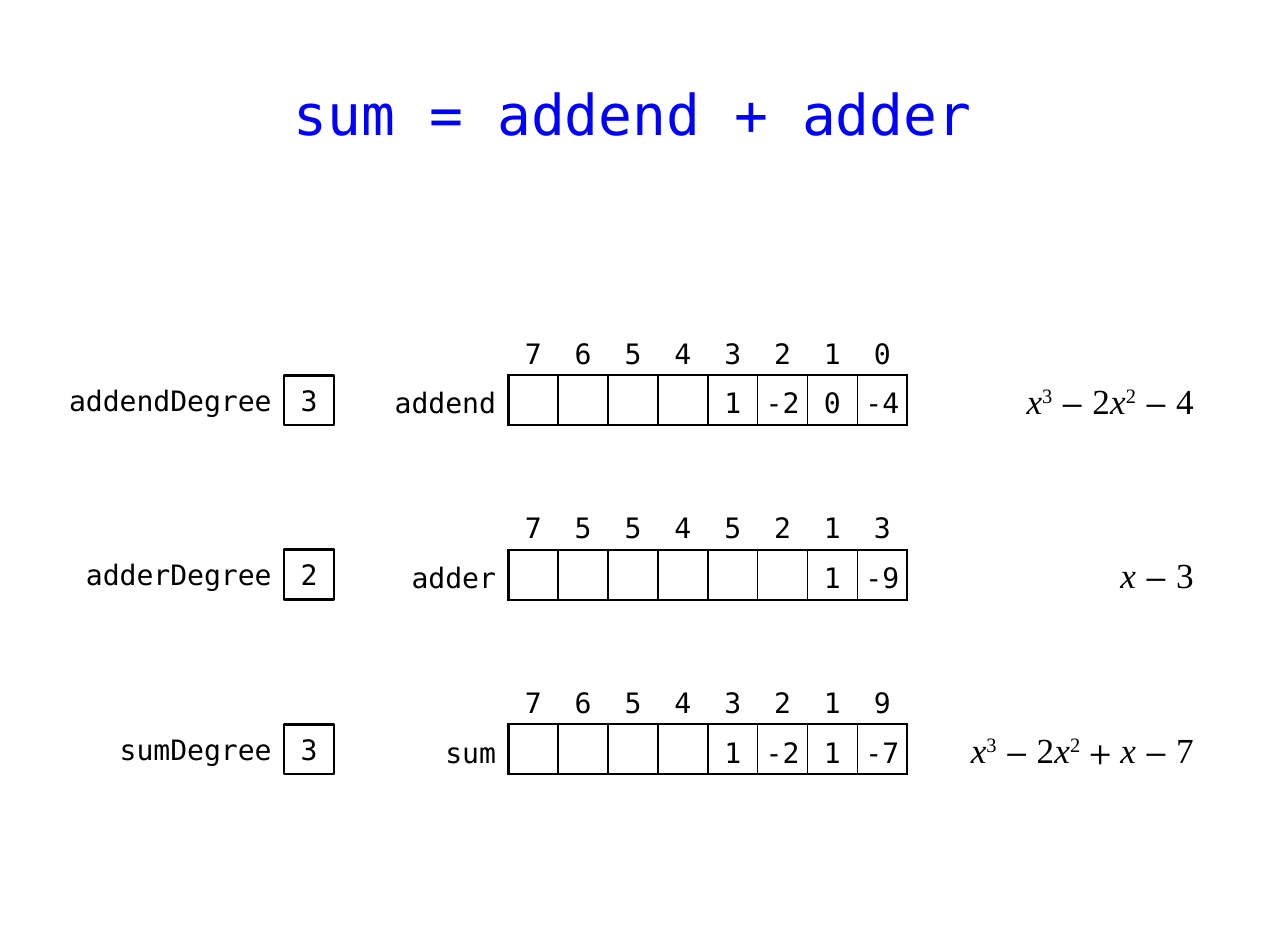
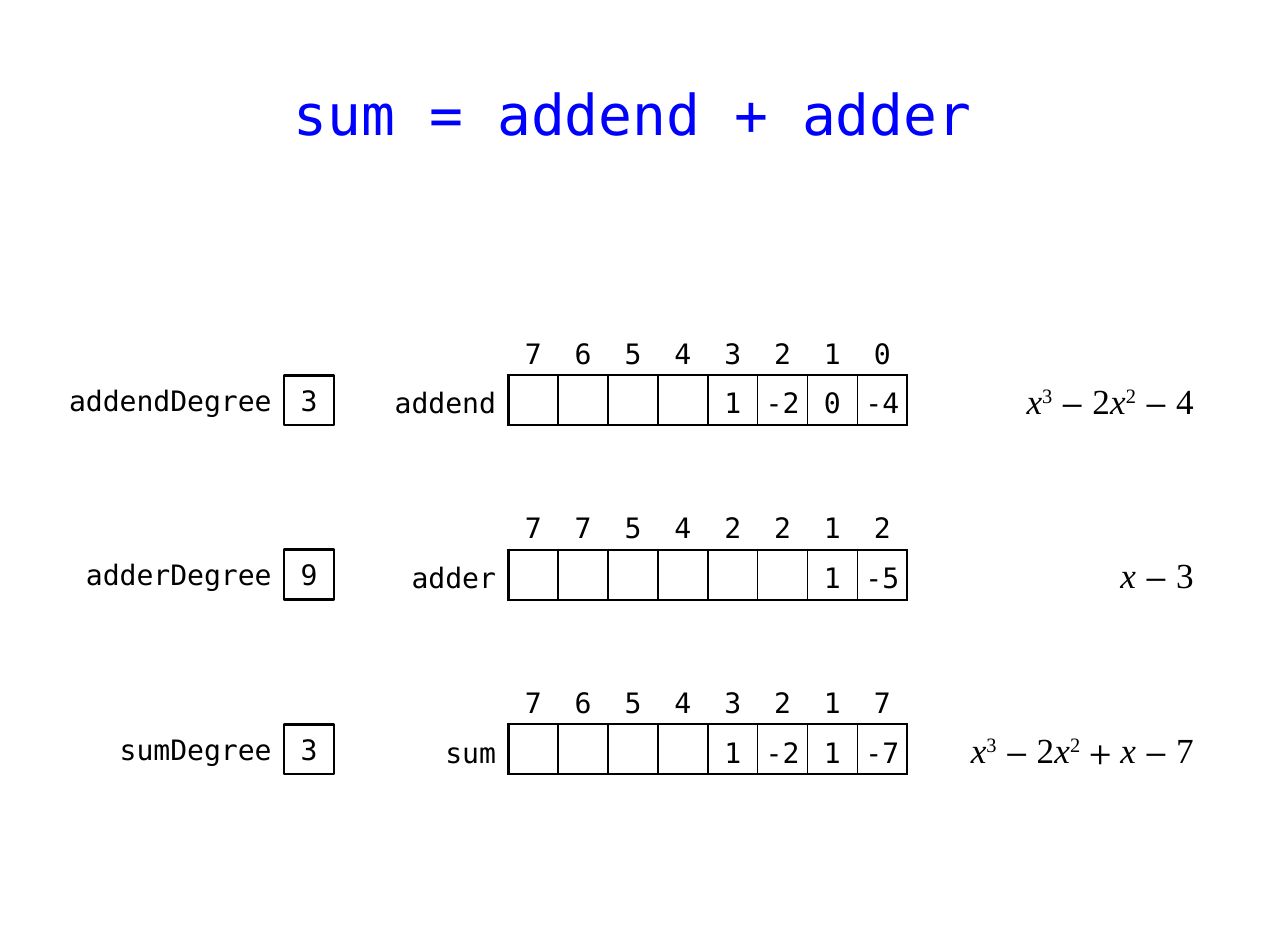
7 5: 5 -> 7
4 5: 5 -> 2
1 3: 3 -> 2
adderDegree 2: 2 -> 9
-9: -9 -> -5
1 9: 9 -> 7
